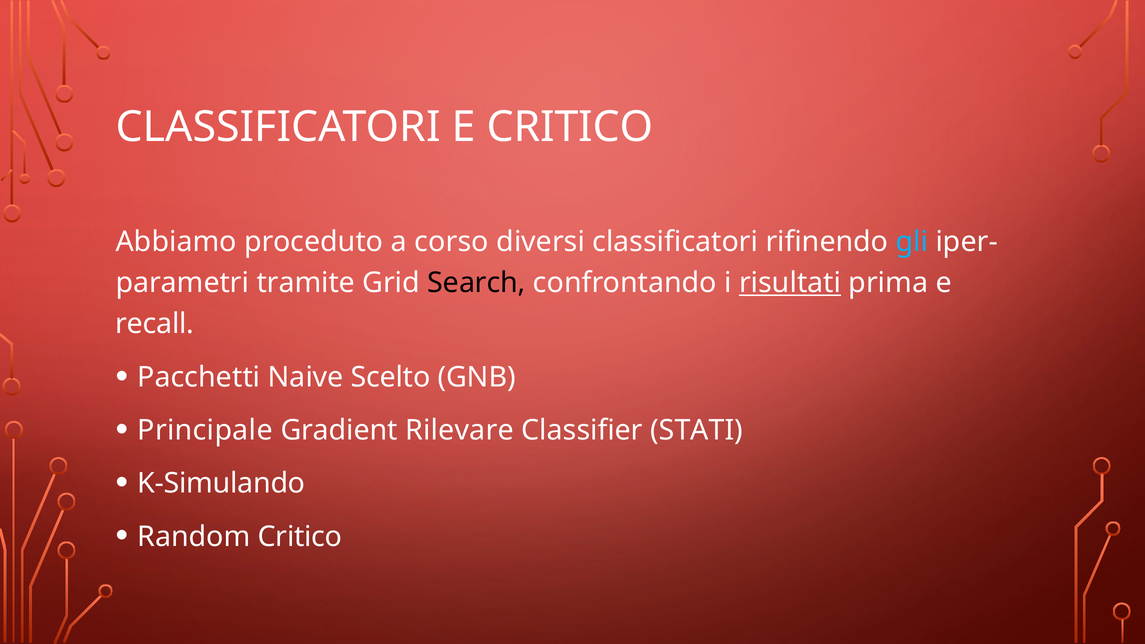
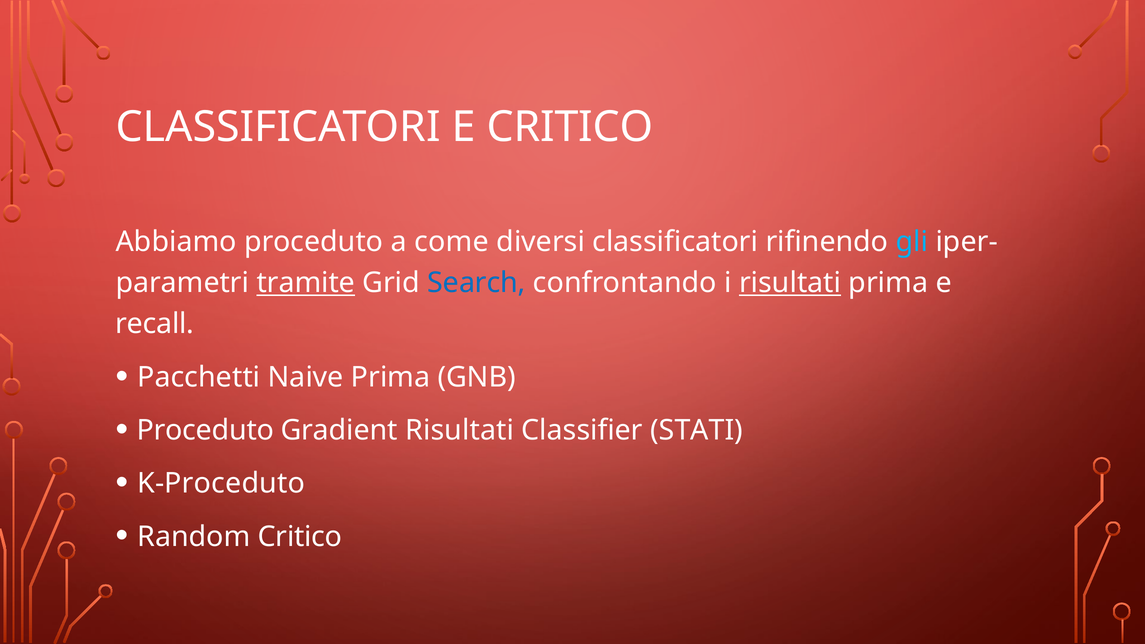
corso: corso -> come
tramite underline: none -> present
Search colour: black -> blue
Naive Scelto: Scelto -> Prima
Principale at (205, 430): Principale -> Proceduto
Gradient Rilevare: Rilevare -> Risultati
K-Simulando: K-Simulando -> K-Proceduto
